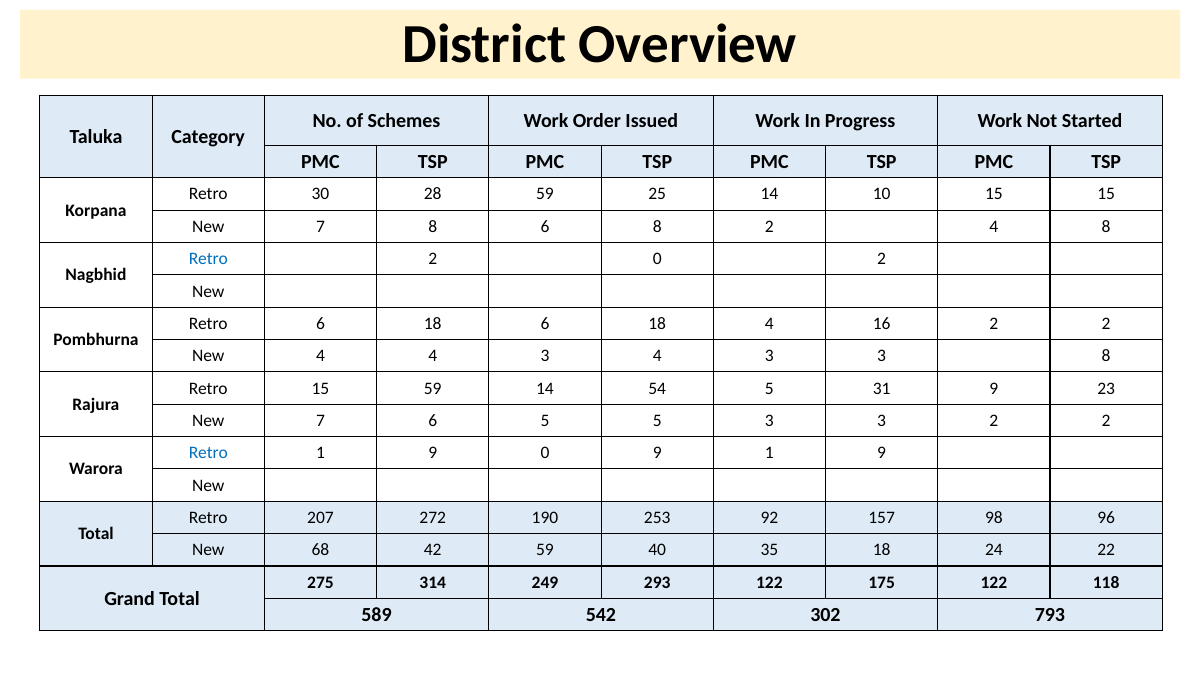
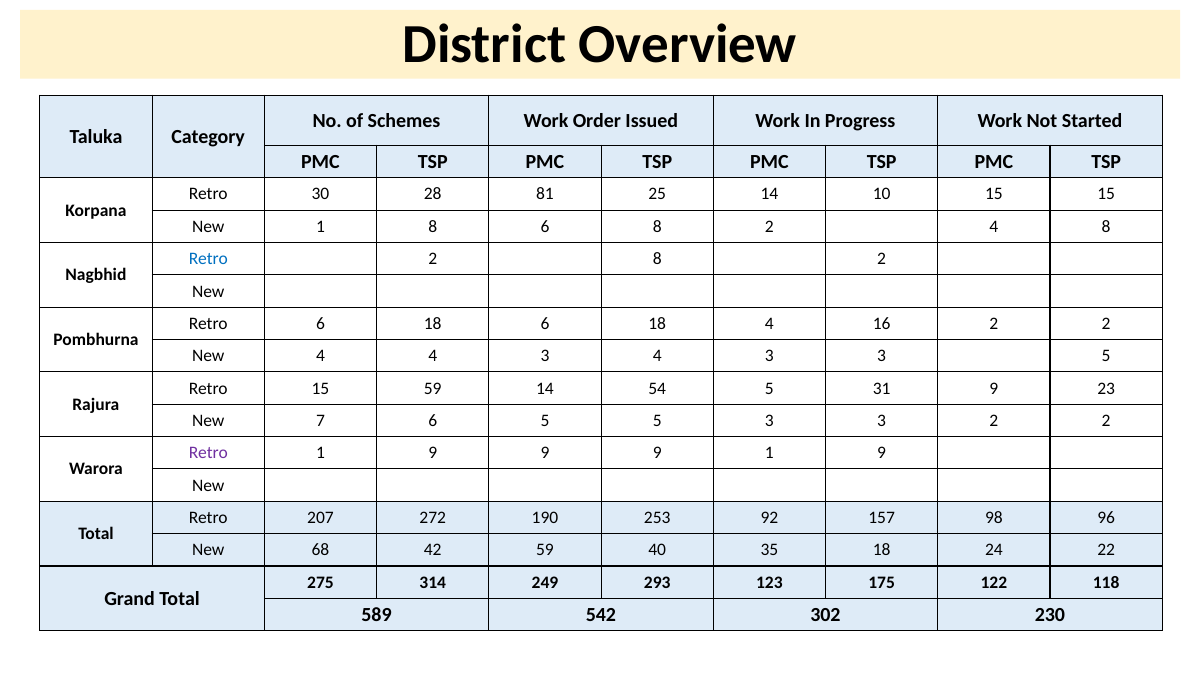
28 59: 59 -> 81
7 at (320, 227): 7 -> 1
0 at (657, 259): 0 -> 8
0 8: 8 -> 5
Retro at (208, 453) colour: blue -> purple
0 at (545, 453): 0 -> 9
293 122: 122 -> 123
793: 793 -> 230
